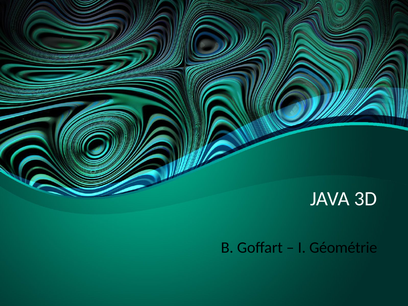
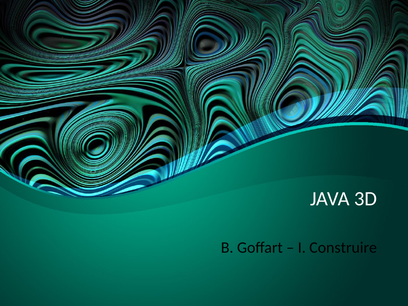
Géométrie: Géométrie -> Construire
